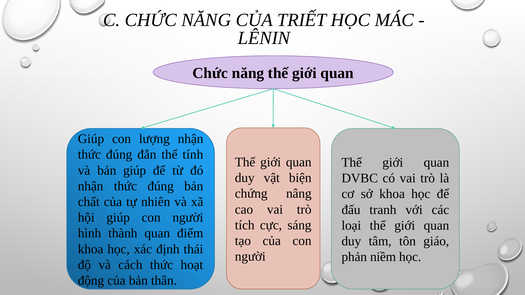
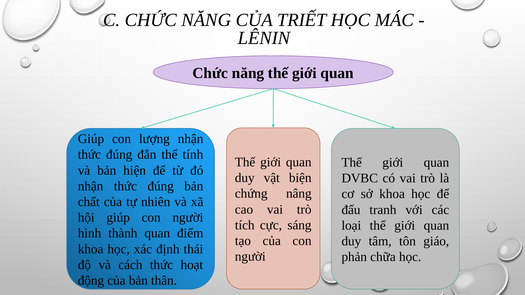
bản giúp: giúp -> hiện
niềm: niềm -> chữa
